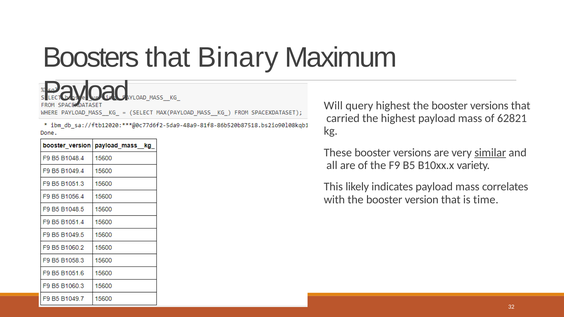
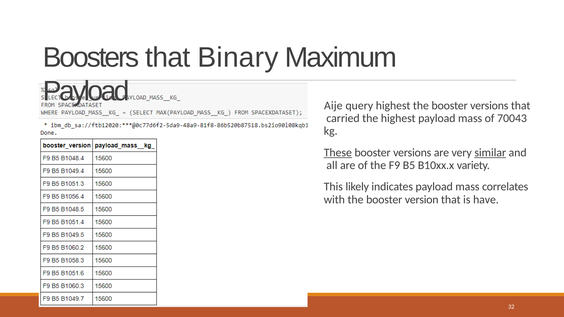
Will: Will -> Aije
62821: 62821 -> 70043
These underline: none -> present
time: time -> have
